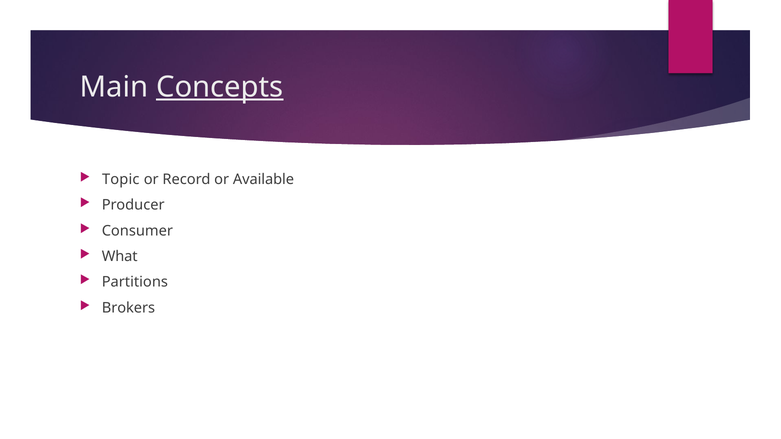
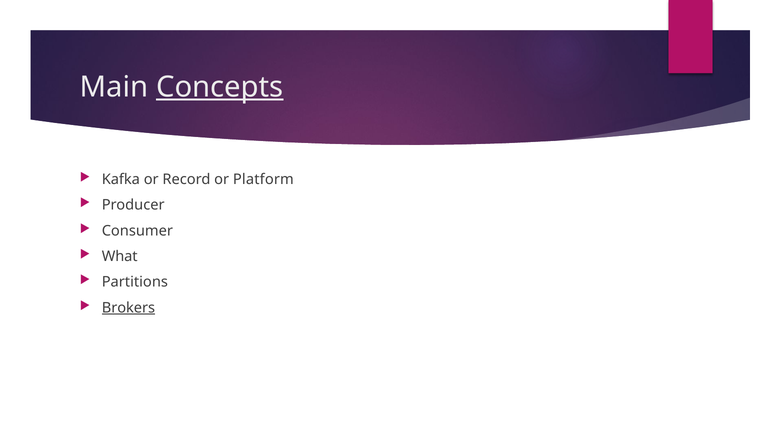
Topic: Topic -> Kafka
Available: Available -> Platform
Brokers underline: none -> present
